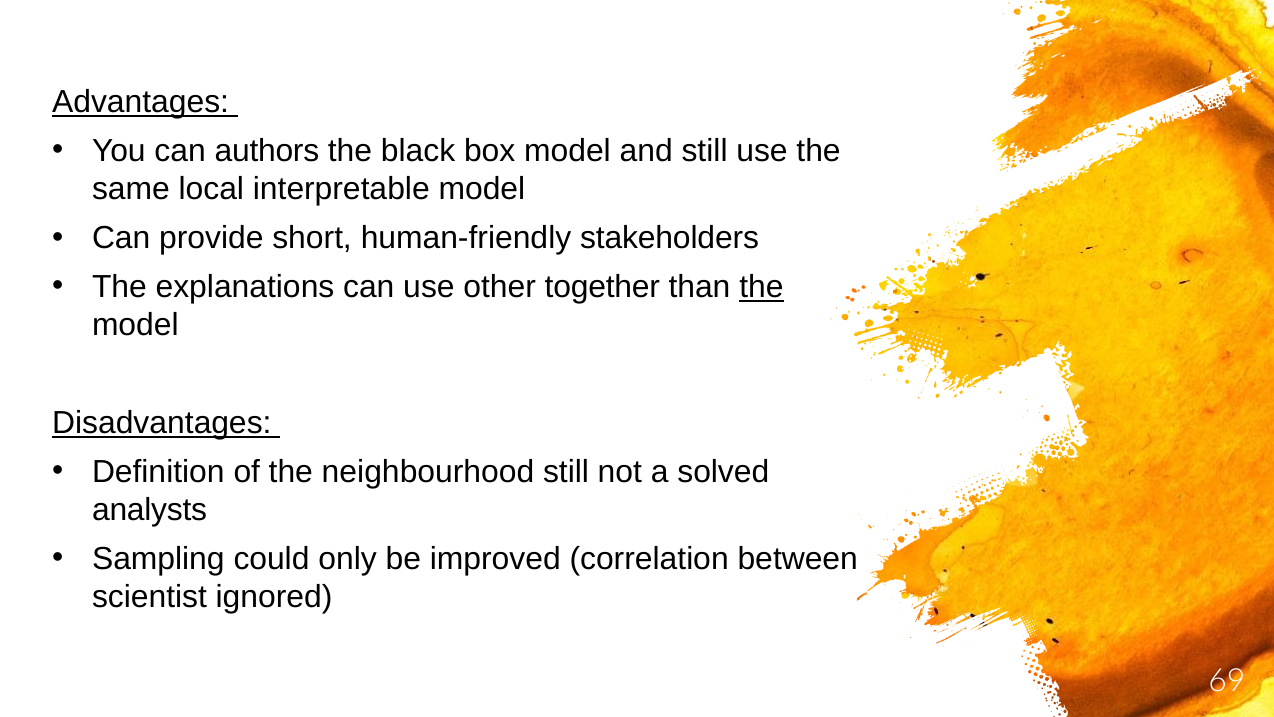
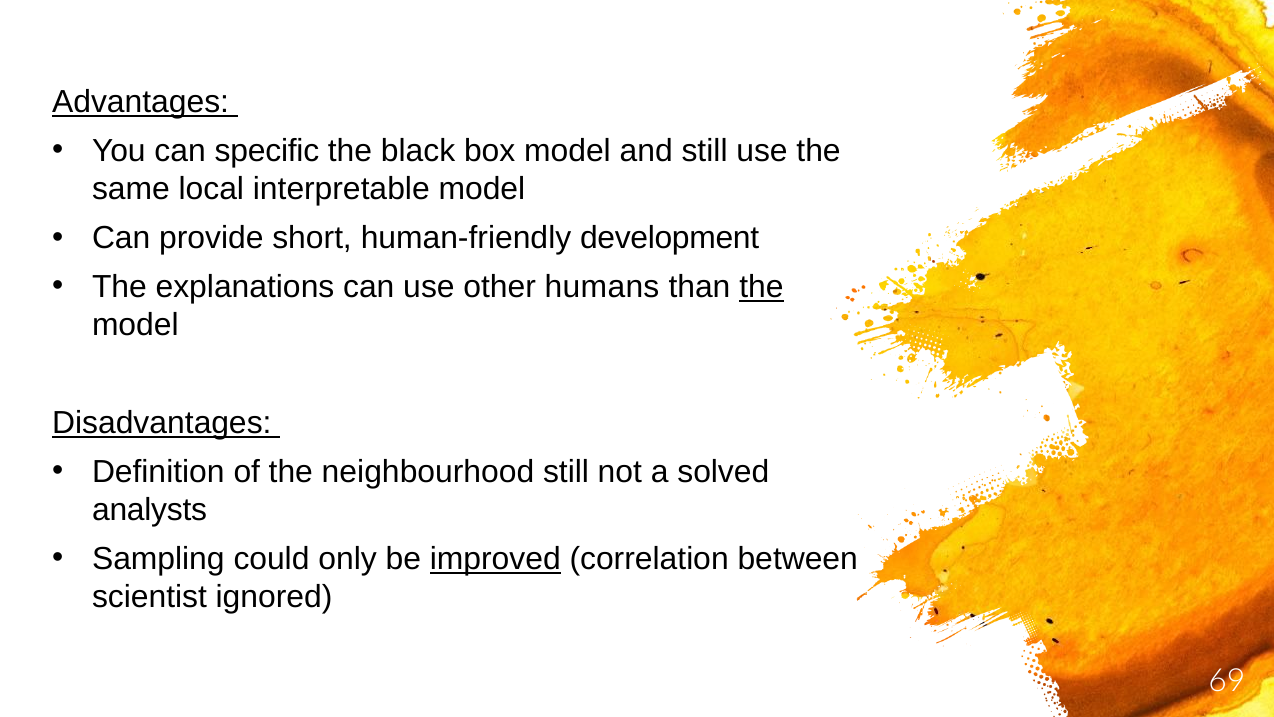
authors: authors -> specific
stakeholders: stakeholders -> development
together: together -> humans
improved underline: none -> present
